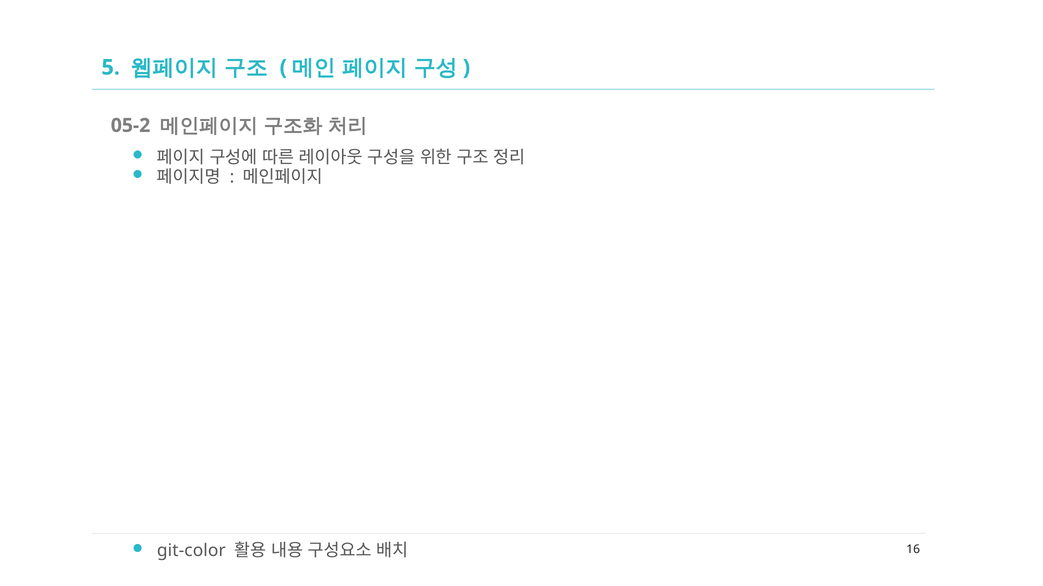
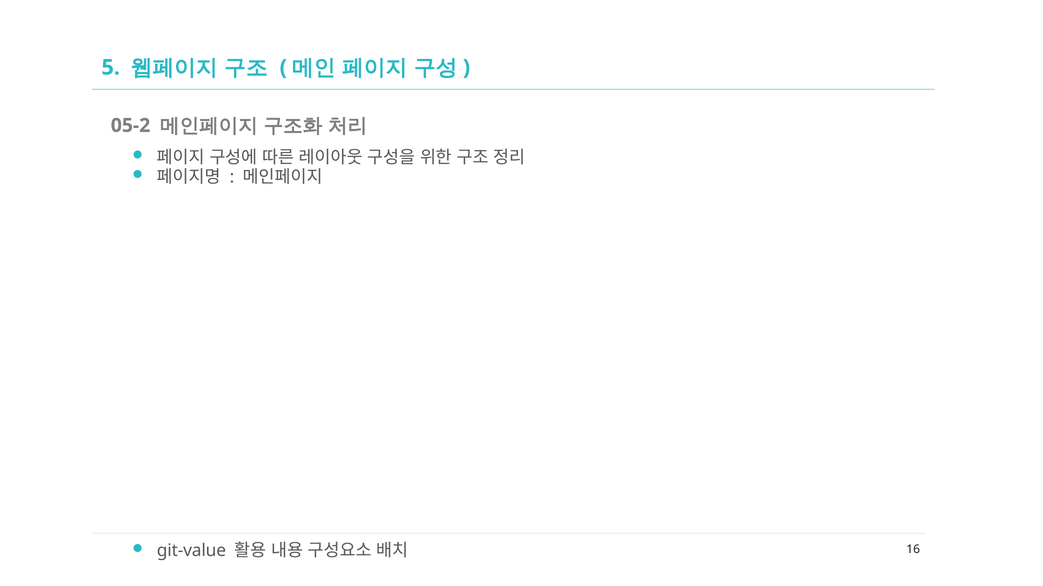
git-color: git-color -> git-value
